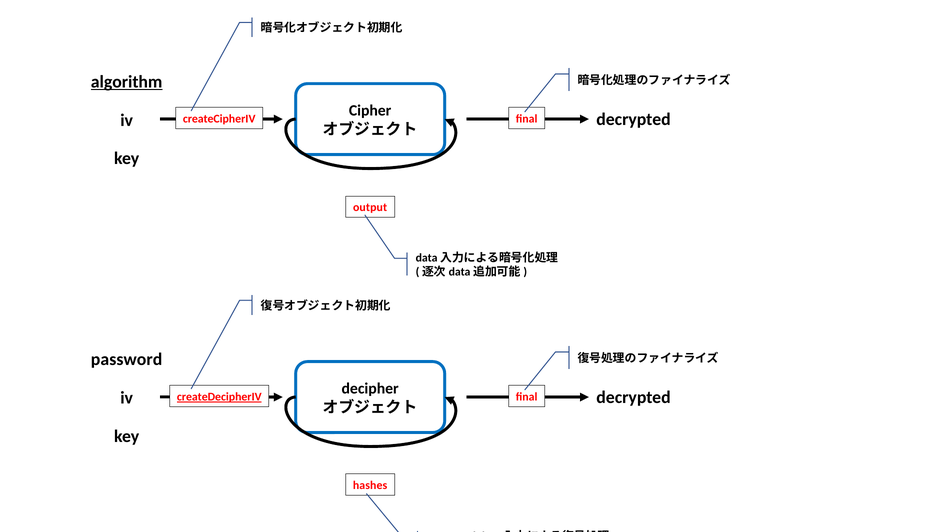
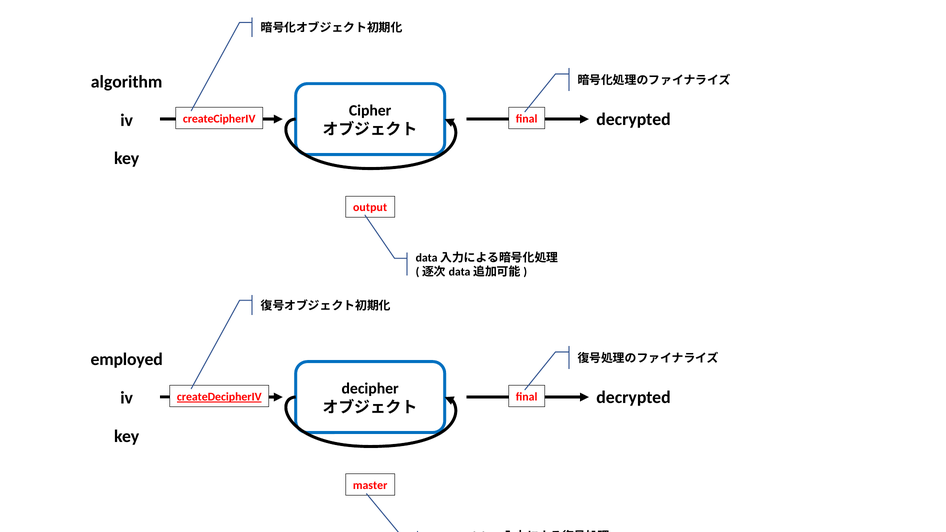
algorithm underline: present -> none
password: password -> employed
hashes: hashes -> master
